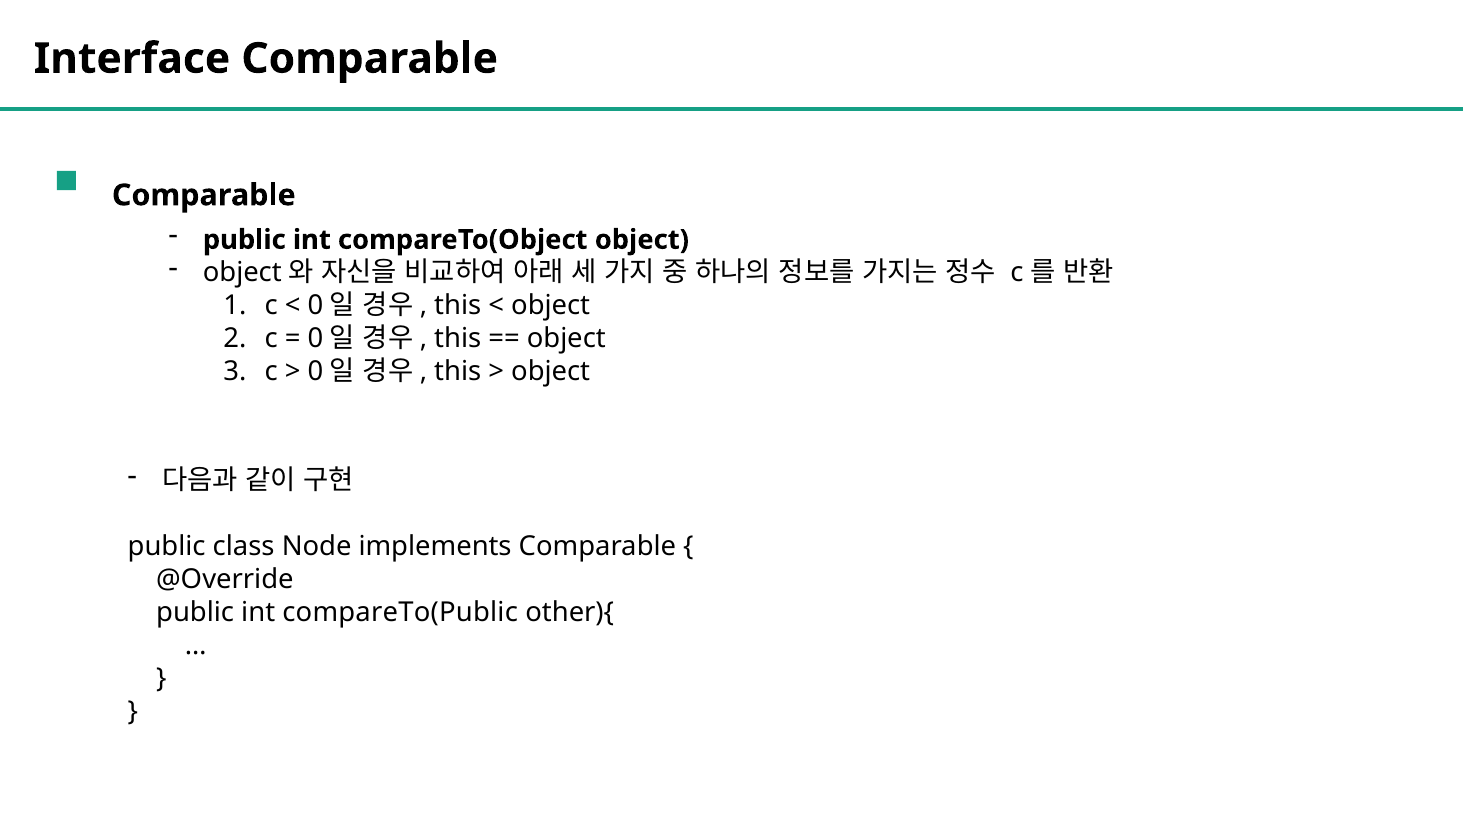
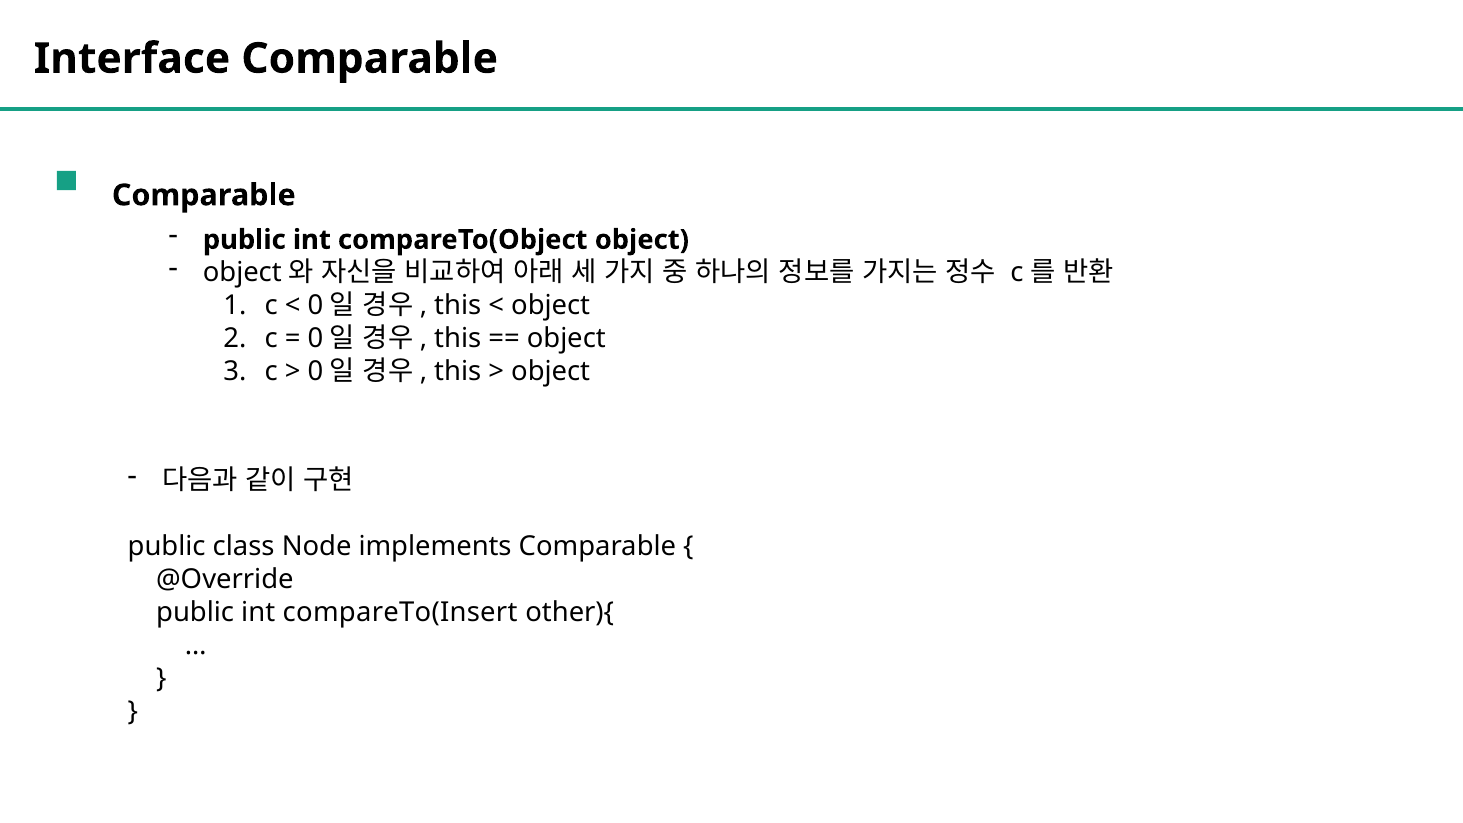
compareTo(Public: compareTo(Public -> compareTo(Insert
